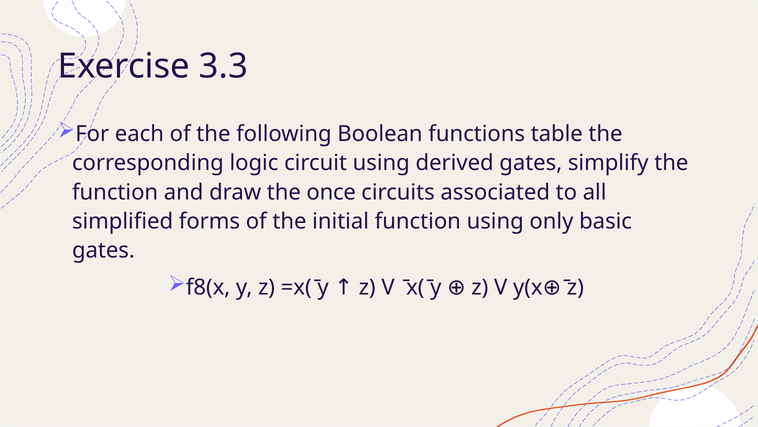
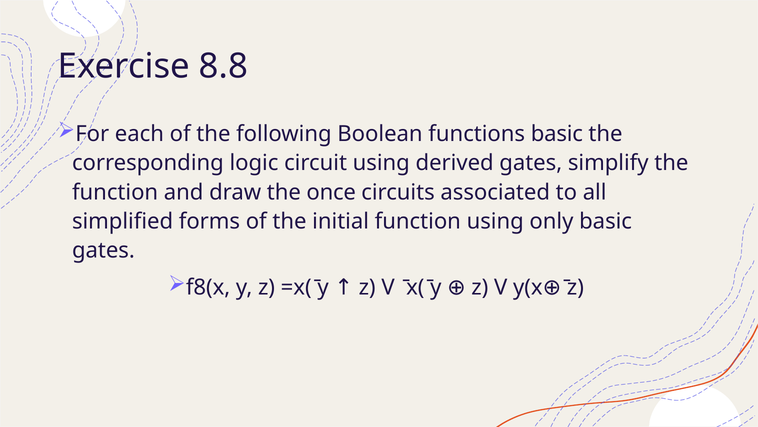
3.3: 3.3 -> 8.8
functions table: table -> basic
